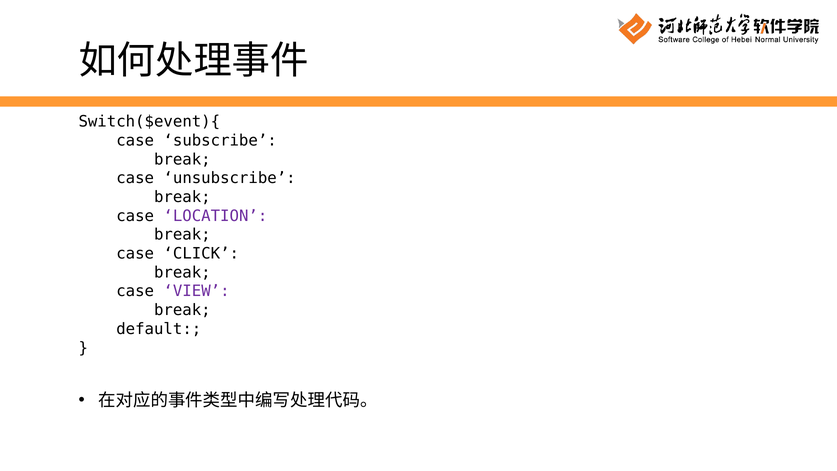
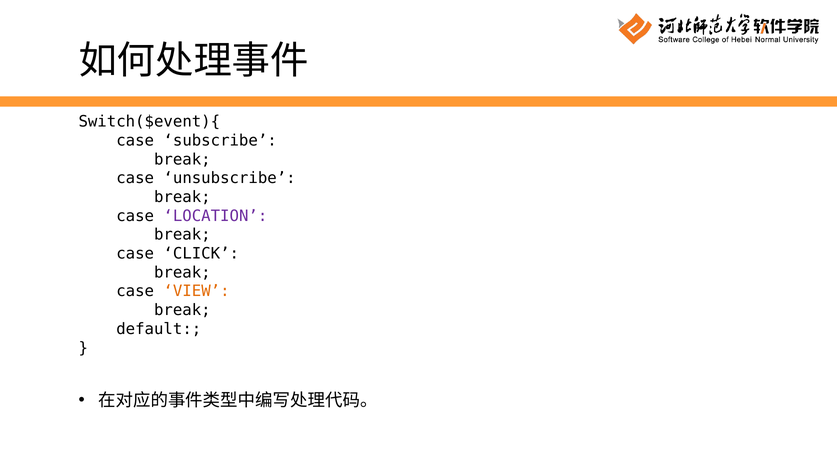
VIEW colour: purple -> orange
